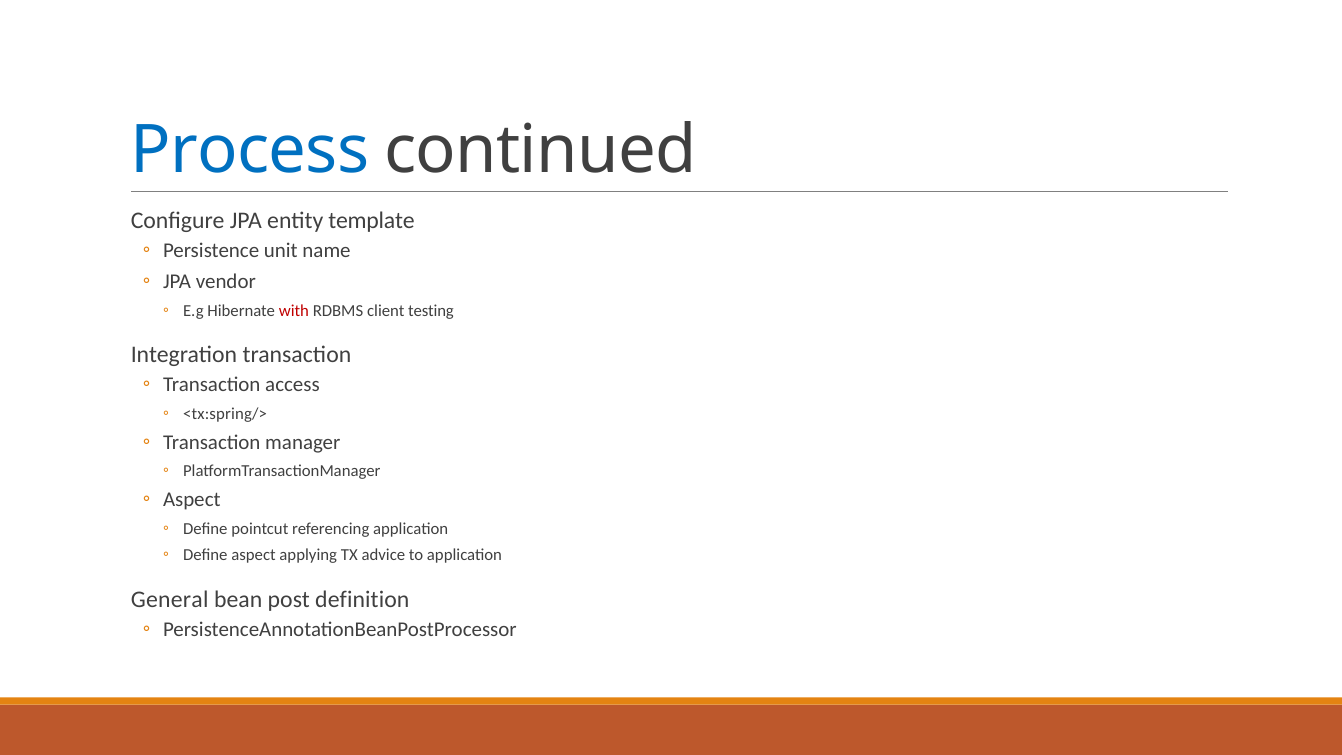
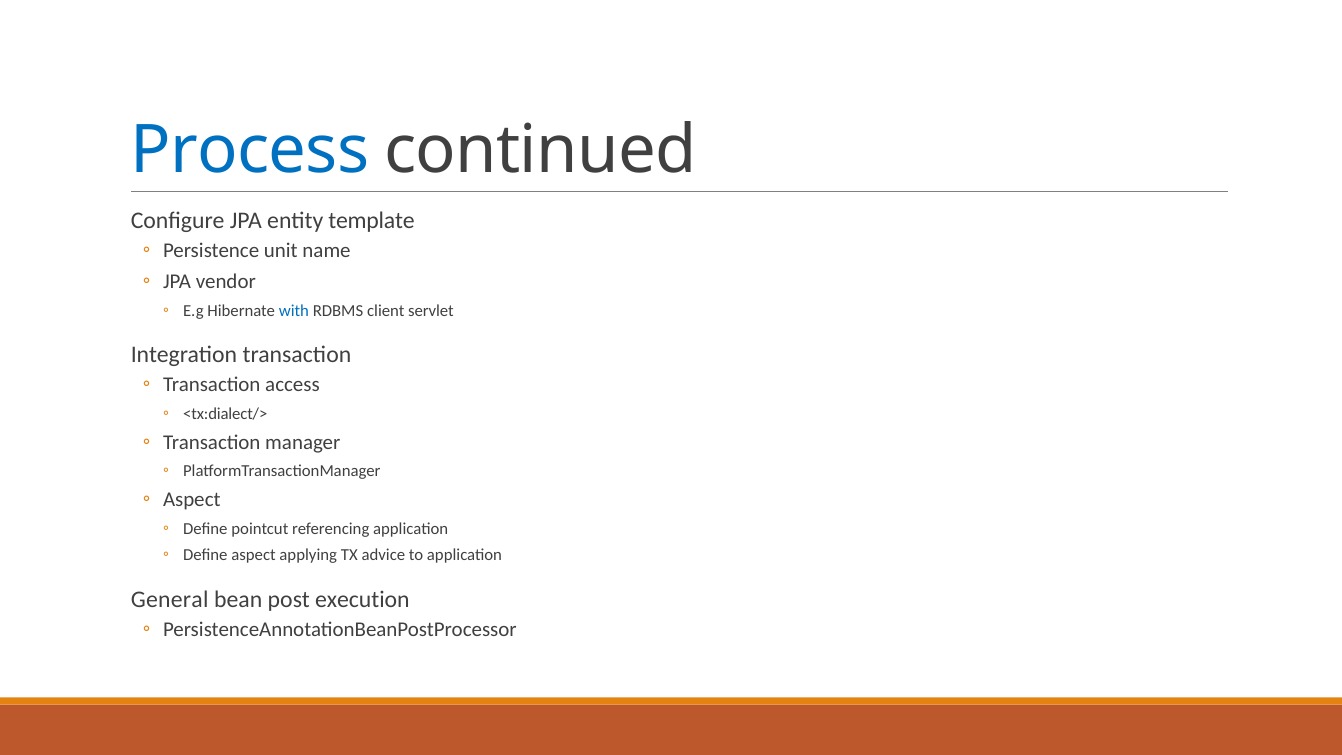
with colour: red -> blue
testing: testing -> servlet
<tx:spring/>: <tx:spring/> -> <tx:dialect/>
definition: definition -> execution
